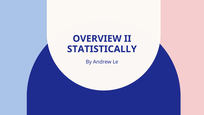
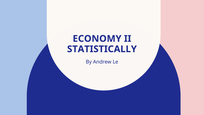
OVERVIEW: OVERVIEW -> ECONOMY
